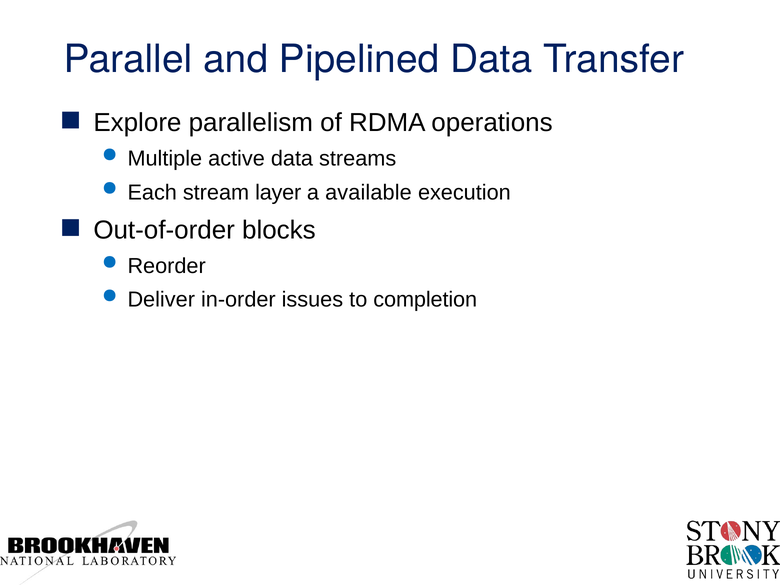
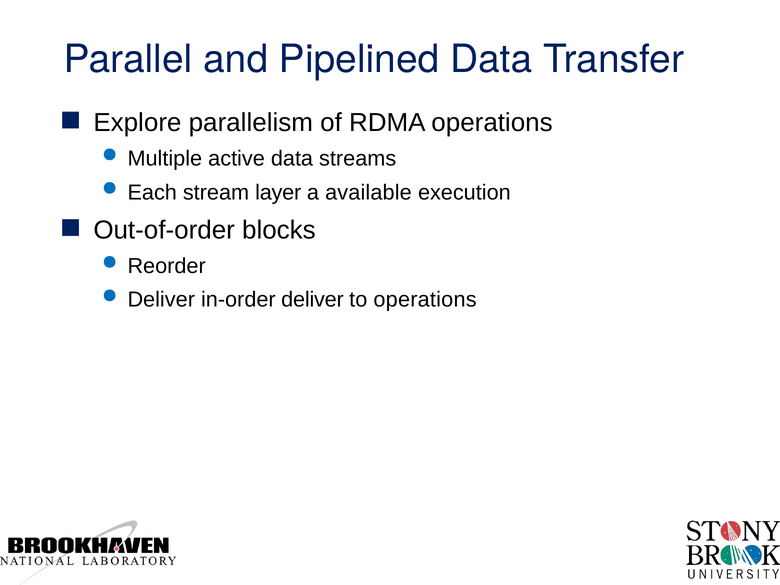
in-order issues: issues -> deliver
to completion: completion -> operations
